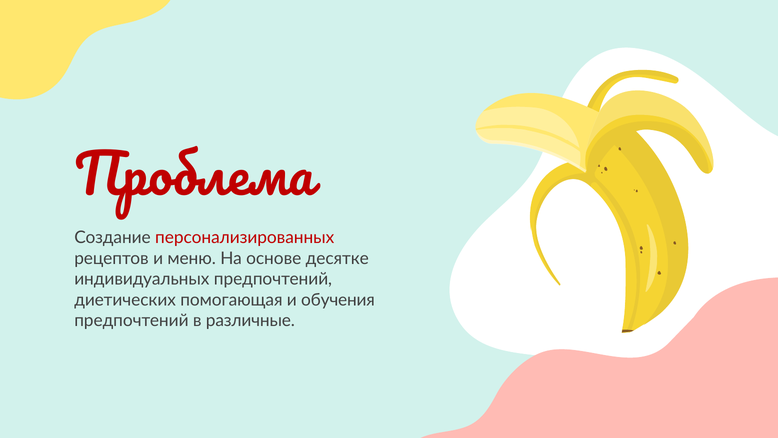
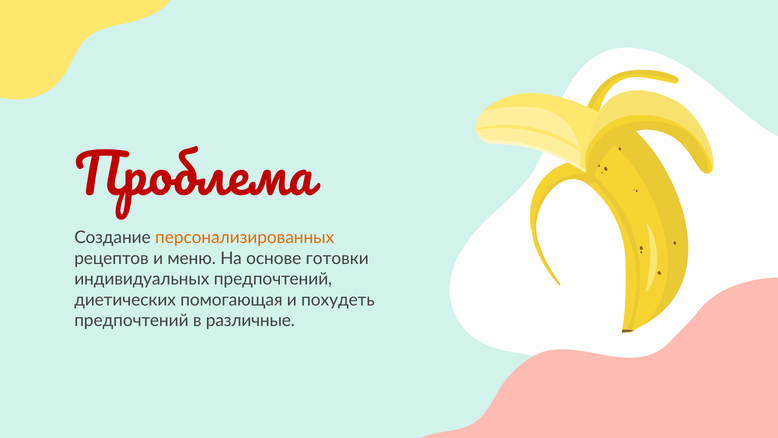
персонализированных colour: red -> orange
десятке: десятке -> готовки
обучения: обучения -> похудеть
